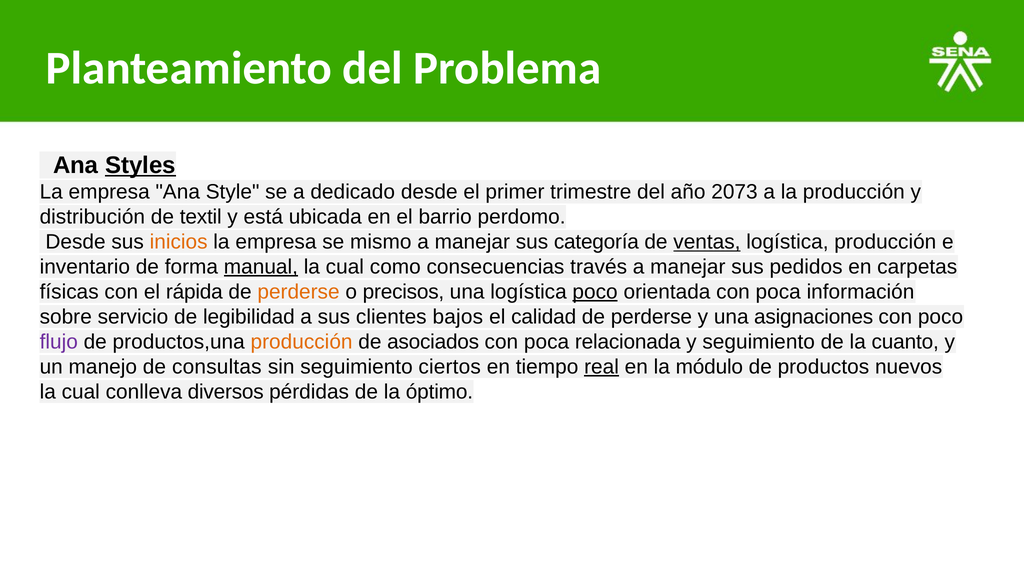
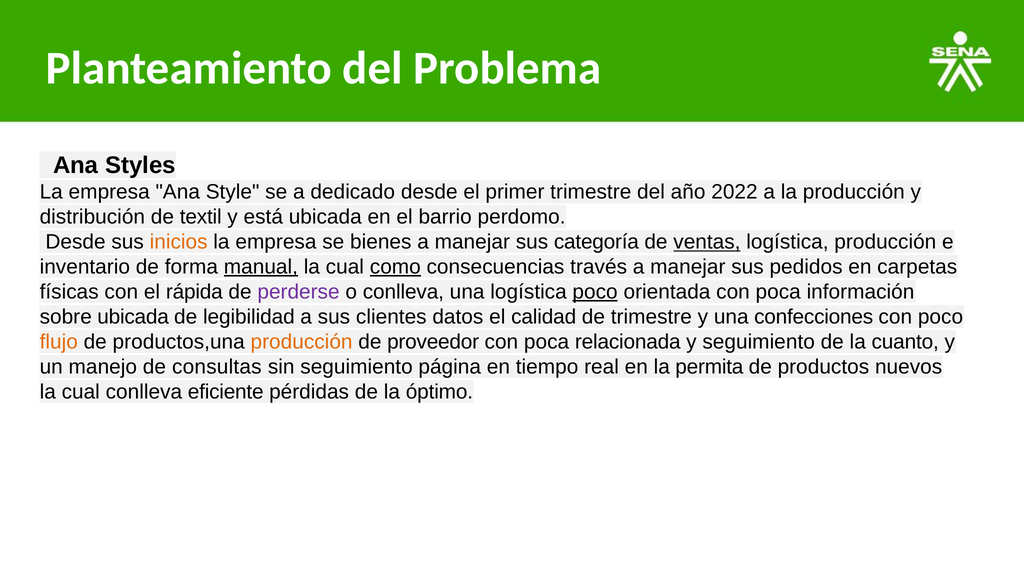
Styles underline: present -> none
2073: 2073 -> 2022
mismo: mismo -> bienes
como underline: none -> present
perderse at (299, 292) colour: orange -> purple
o precisos: precisos -> conlleva
sobre servicio: servicio -> ubicada
bajos: bajos -> datos
perderse at (651, 317): perderse -> trimestre
asignaciones: asignaciones -> confecciones
flujo colour: purple -> orange
asociados: asociados -> proveedor
ciertos: ciertos -> página
real underline: present -> none
módulo: módulo -> permita
diversos: diversos -> eficiente
